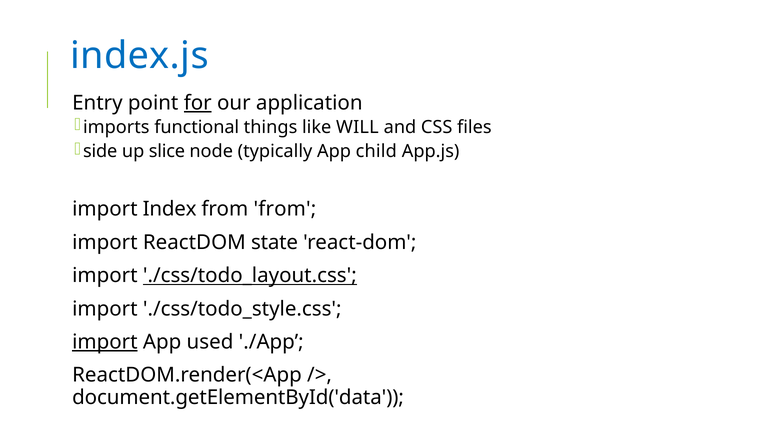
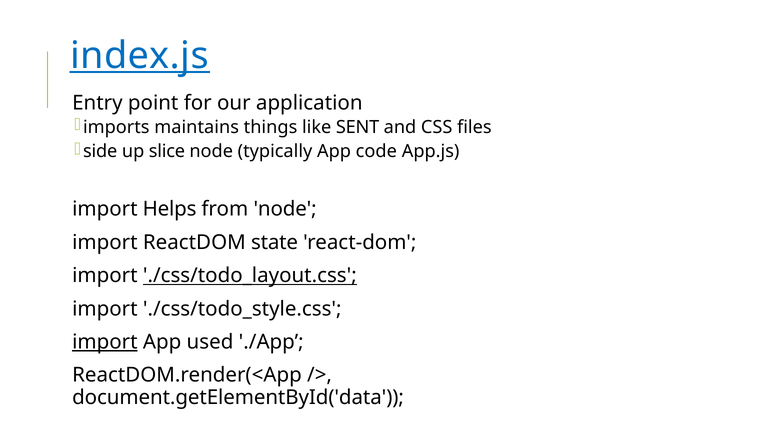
index.js underline: none -> present
for underline: present -> none
functional: functional -> maintains
WILL: WILL -> SENT
child: child -> code
Index: Index -> Helps
from from: from -> node
